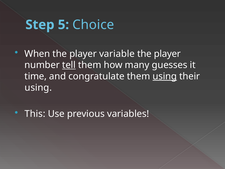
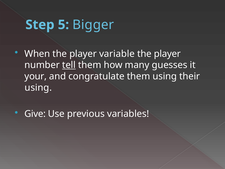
Choice: Choice -> Bigger
time: time -> your
using at (165, 76) underline: present -> none
This: This -> Give
